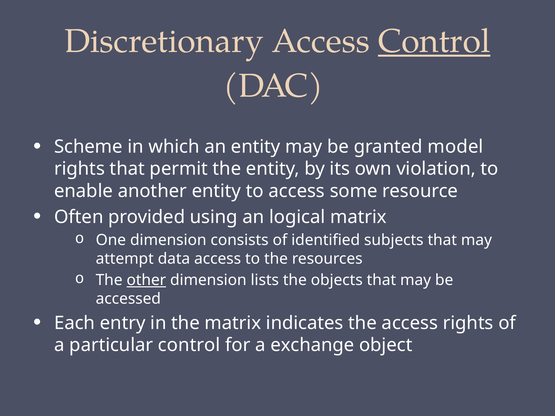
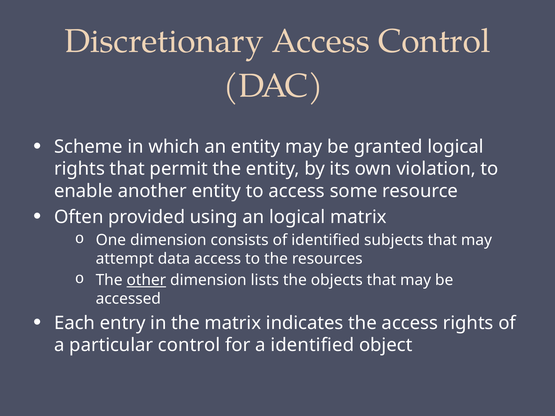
Control at (434, 41) underline: present -> none
granted model: model -> logical
a exchange: exchange -> identified
